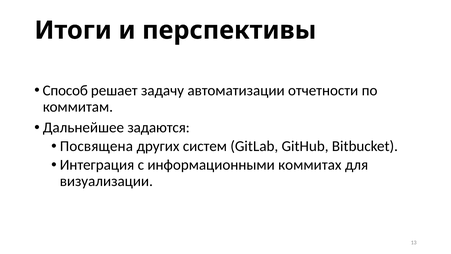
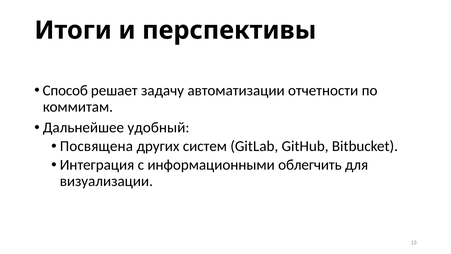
задаются: задаются -> удобный
коммитах: коммитах -> облегчить
